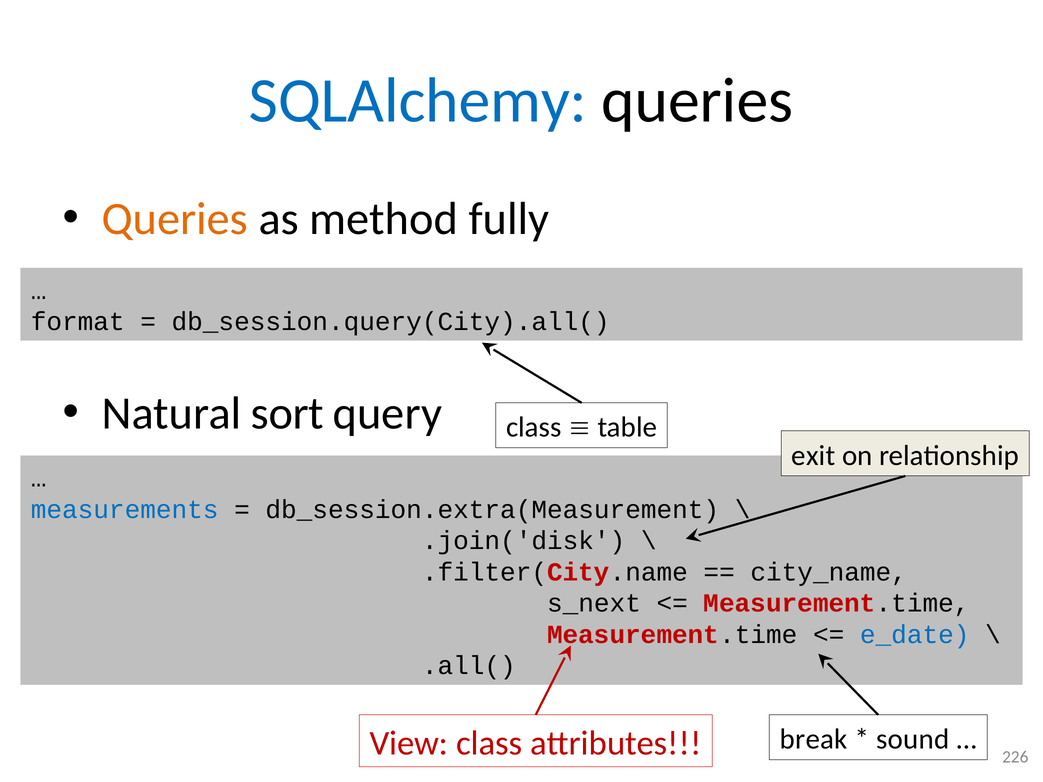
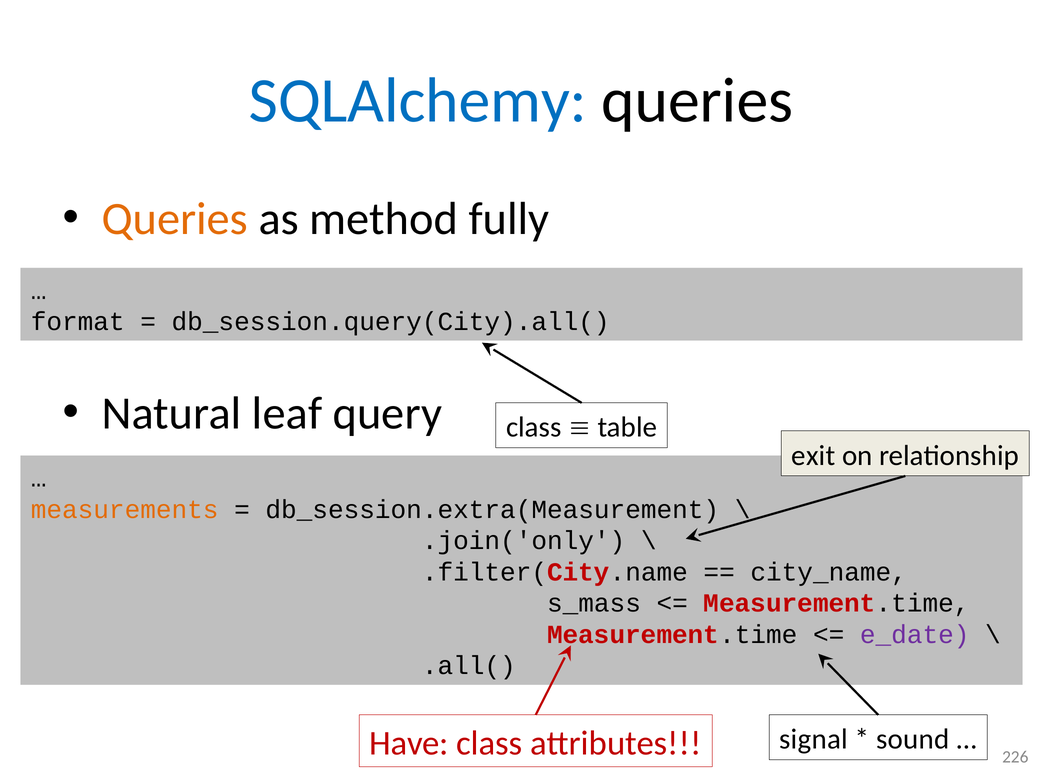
sort: sort -> leaf
measurements colour: blue -> orange
.join('disk: .join('disk -> .join('only
s_next: s_next -> s_mass
e_date colour: blue -> purple
break: break -> signal
View: View -> Have
